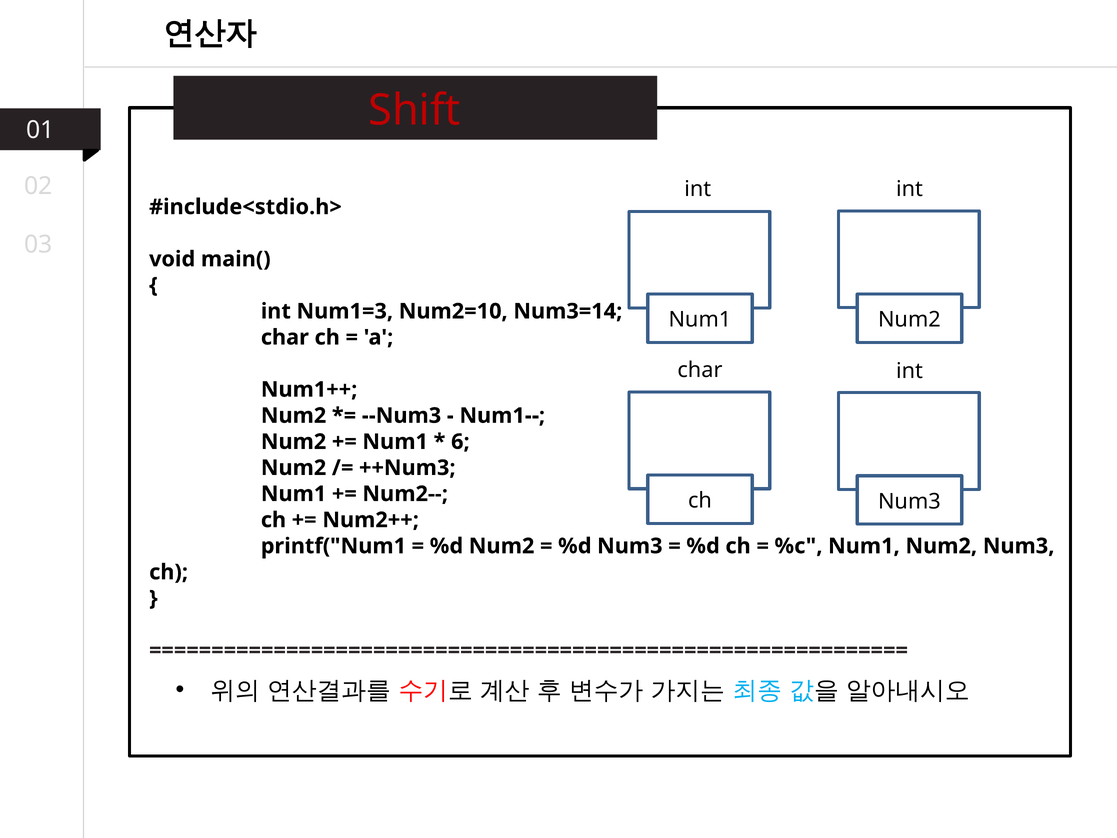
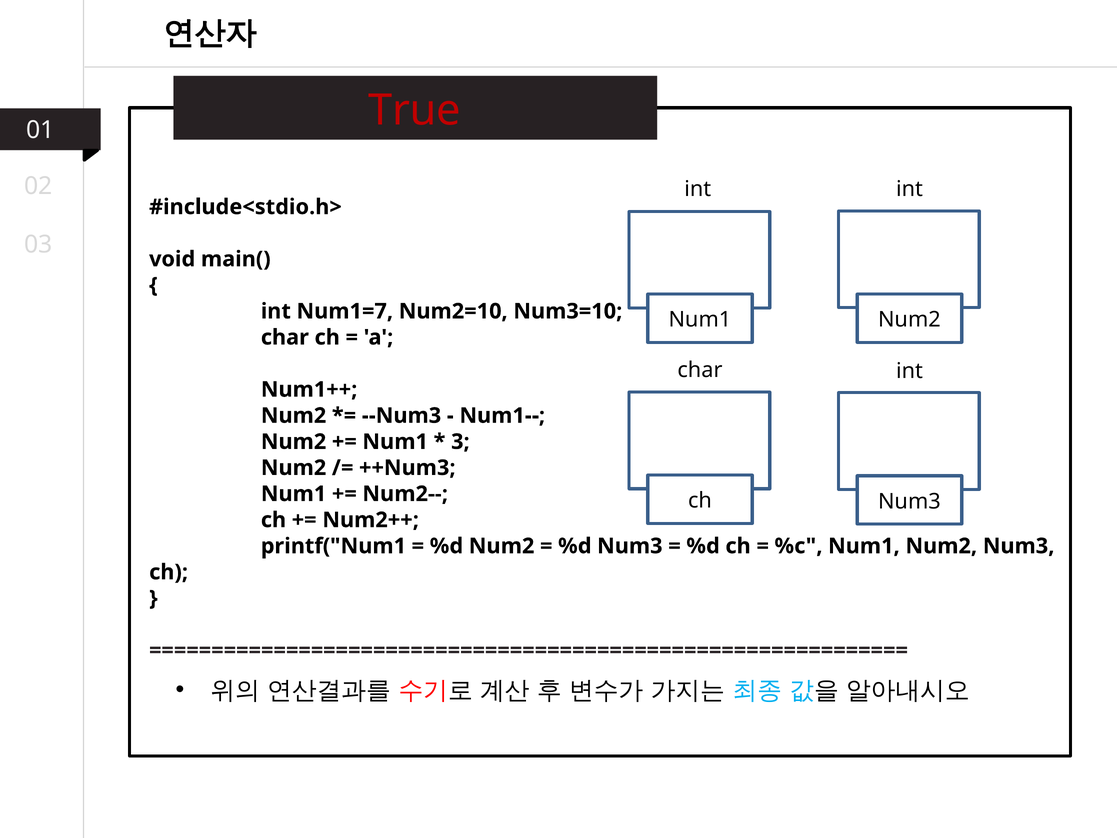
Shift: Shift -> True
Num1=3: Num1=3 -> Num1=7
Num3=14: Num3=14 -> Num3=10
6: 6 -> 3
